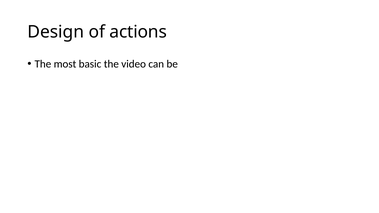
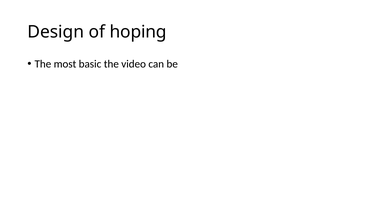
actions: actions -> hoping
